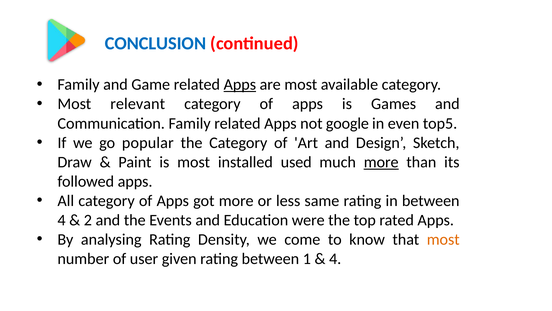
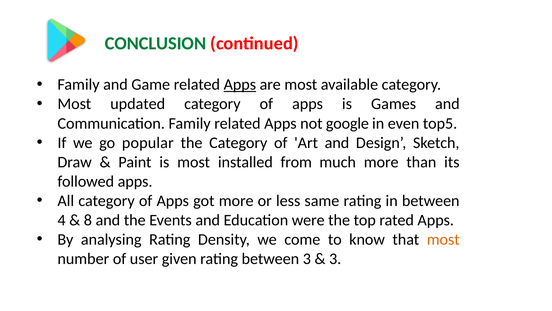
CONCLUSION colour: blue -> green
relevant: relevant -> updated
used: used -> from
more at (381, 162) underline: present -> none
2: 2 -> 8
between 1: 1 -> 3
4 at (335, 258): 4 -> 3
